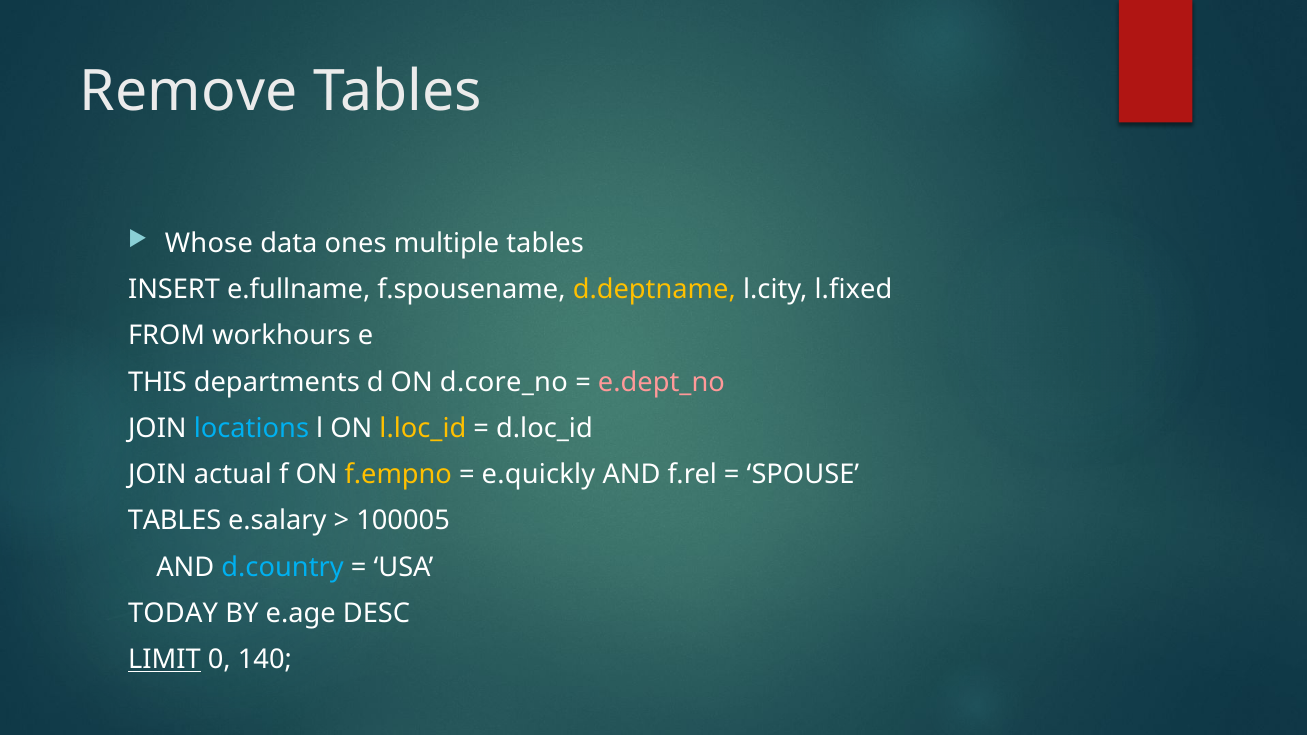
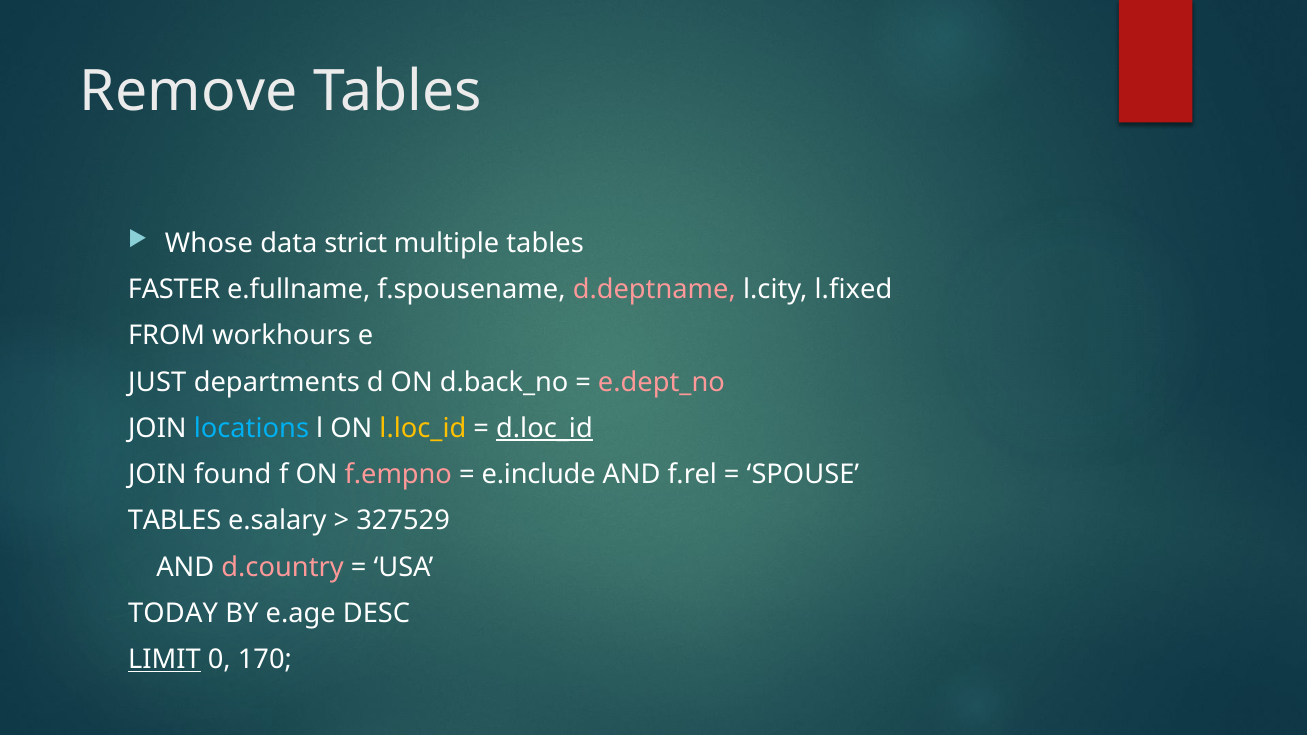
ones: ones -> strict
INSERT: INSERT -> FASTER
d.deptname colour: yellow -> pink
THIS: THIS -> JUST
d.core_no: d.core_no -> d.back_no
d.loc_id underline: none -> present
actual: actual -> found
f.empno colour: yellow -> pink
e.quickly: e.quickly -> e.include
100005: 100005 -> 327529
d.country colour: light blue -> pink
140: 140 -> 170
